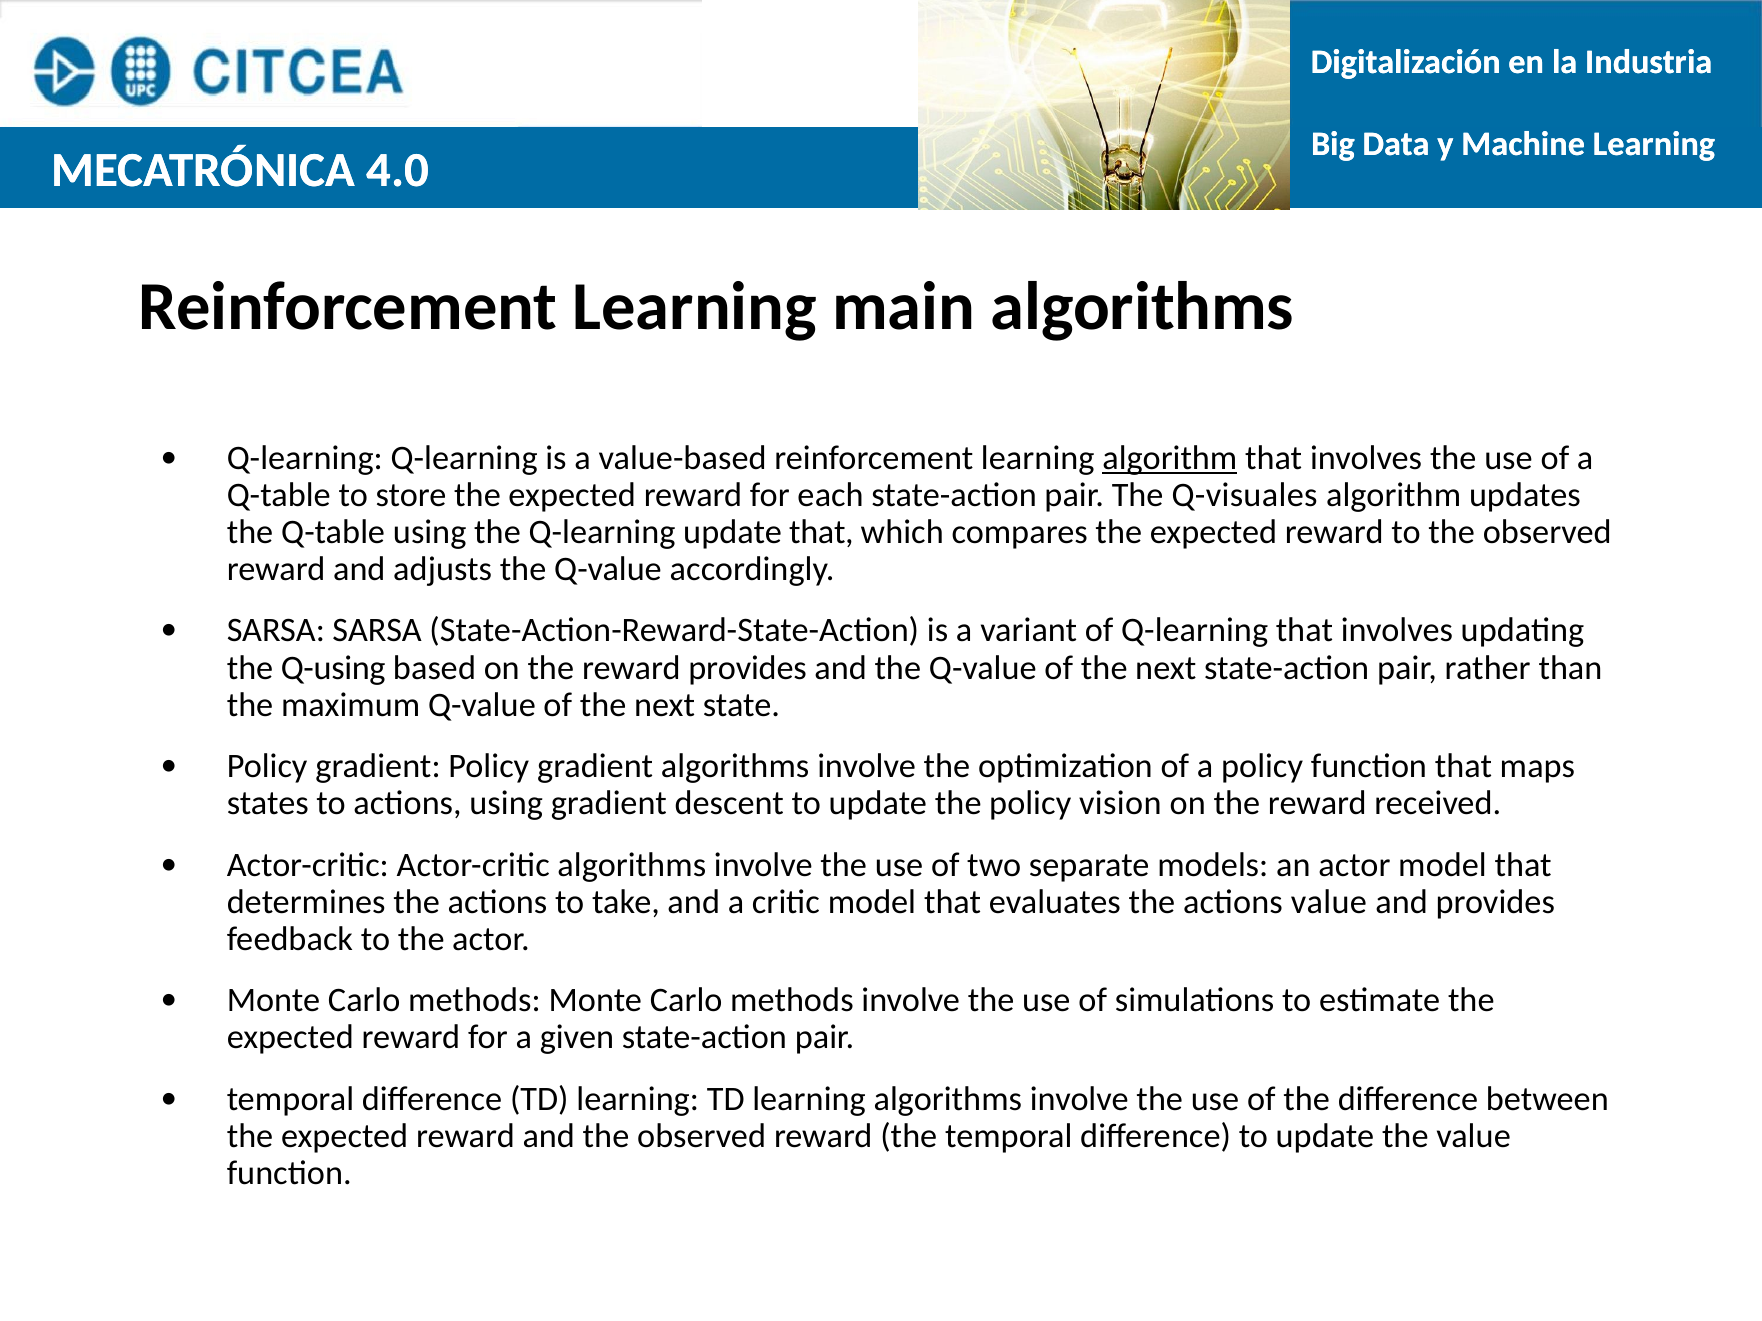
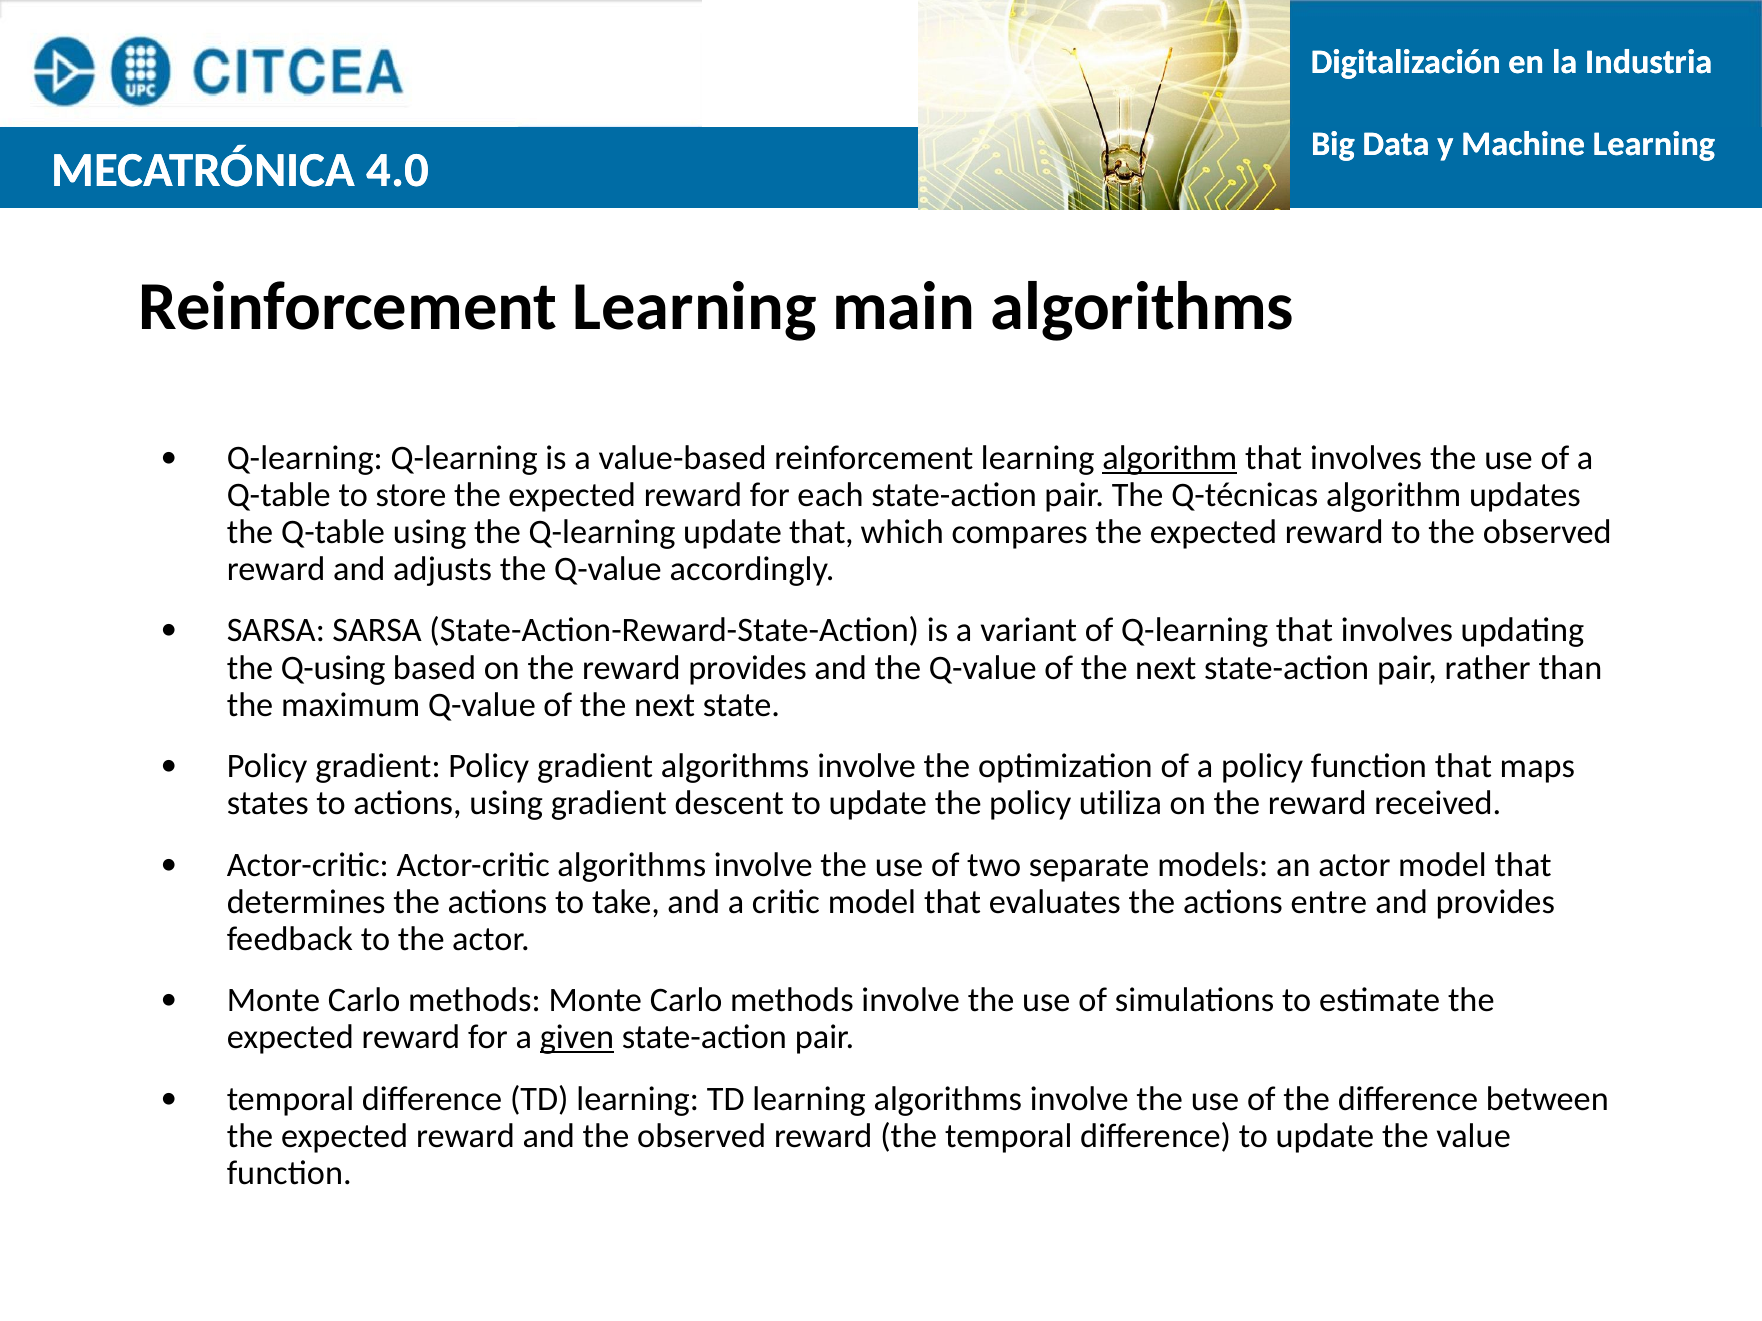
Q-visuales: Q-visuales -> Q-técnicas
vision: vision -> utiliza
actions value: value -> entre
given underline: none -> present
